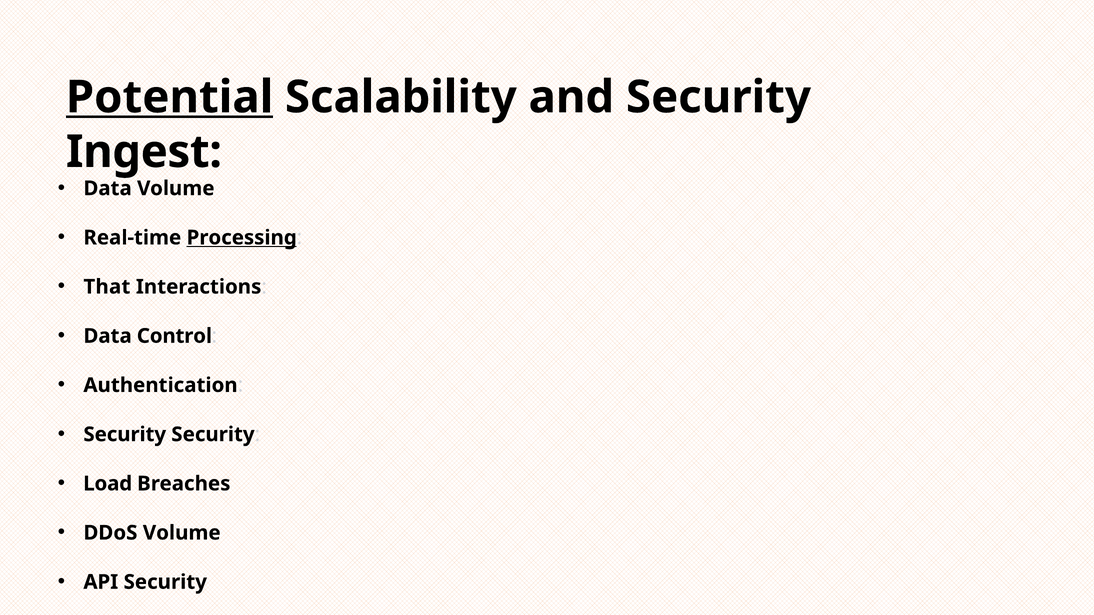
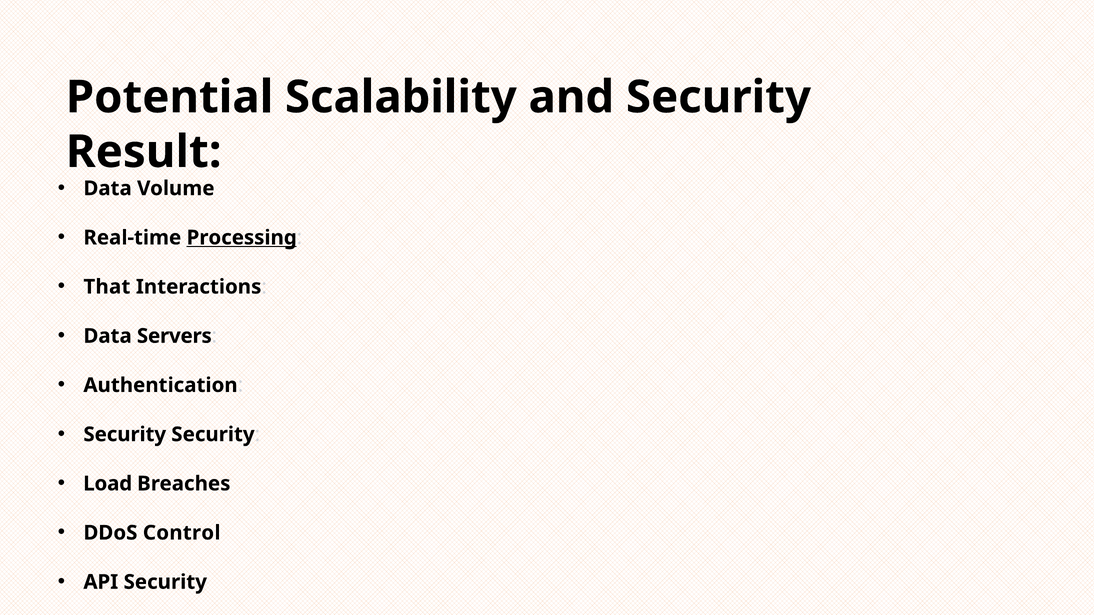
Potential underline: present -> none
Ingest: Ingest -> Result
Control: Control -> Servers
DDoS Volume: Volume -> Control
